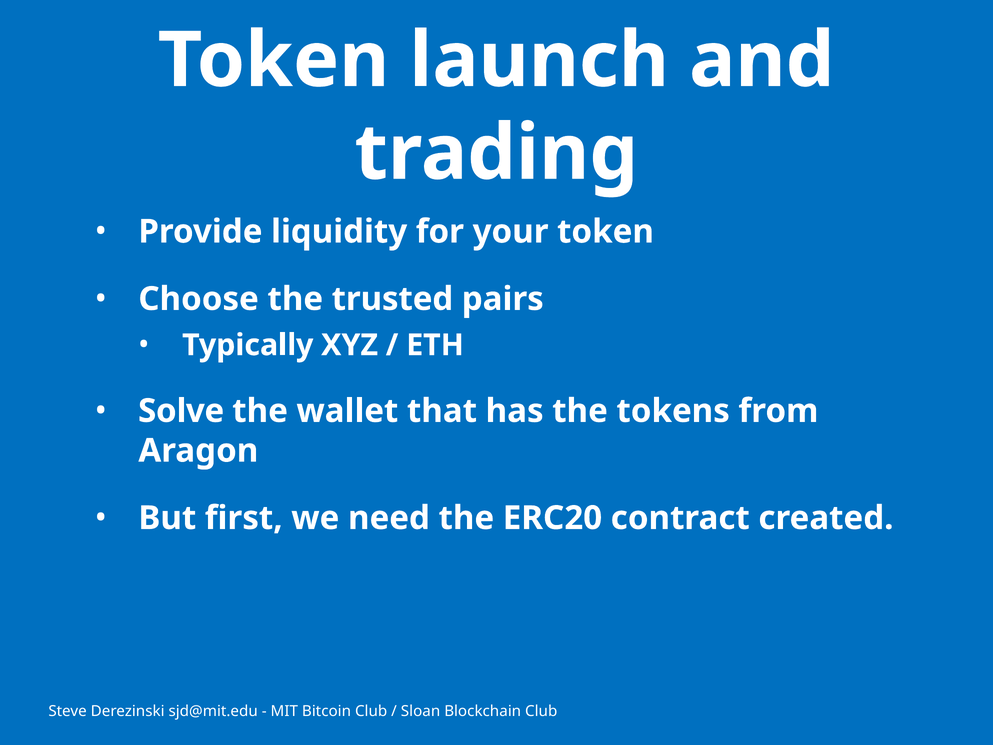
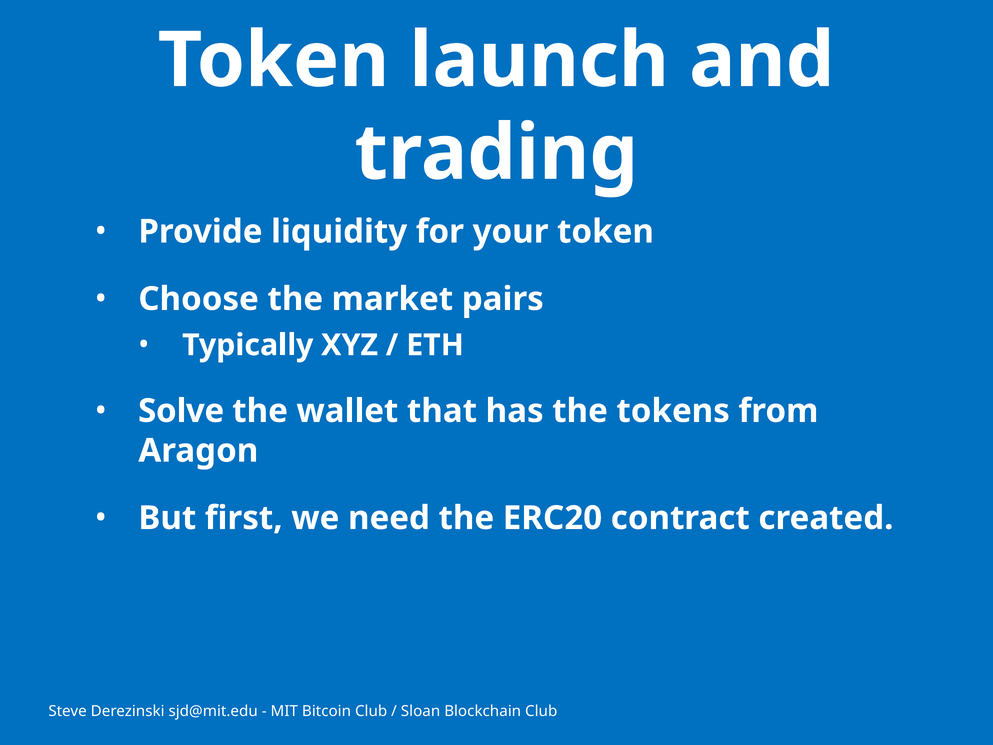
trusted: trusted -> market
